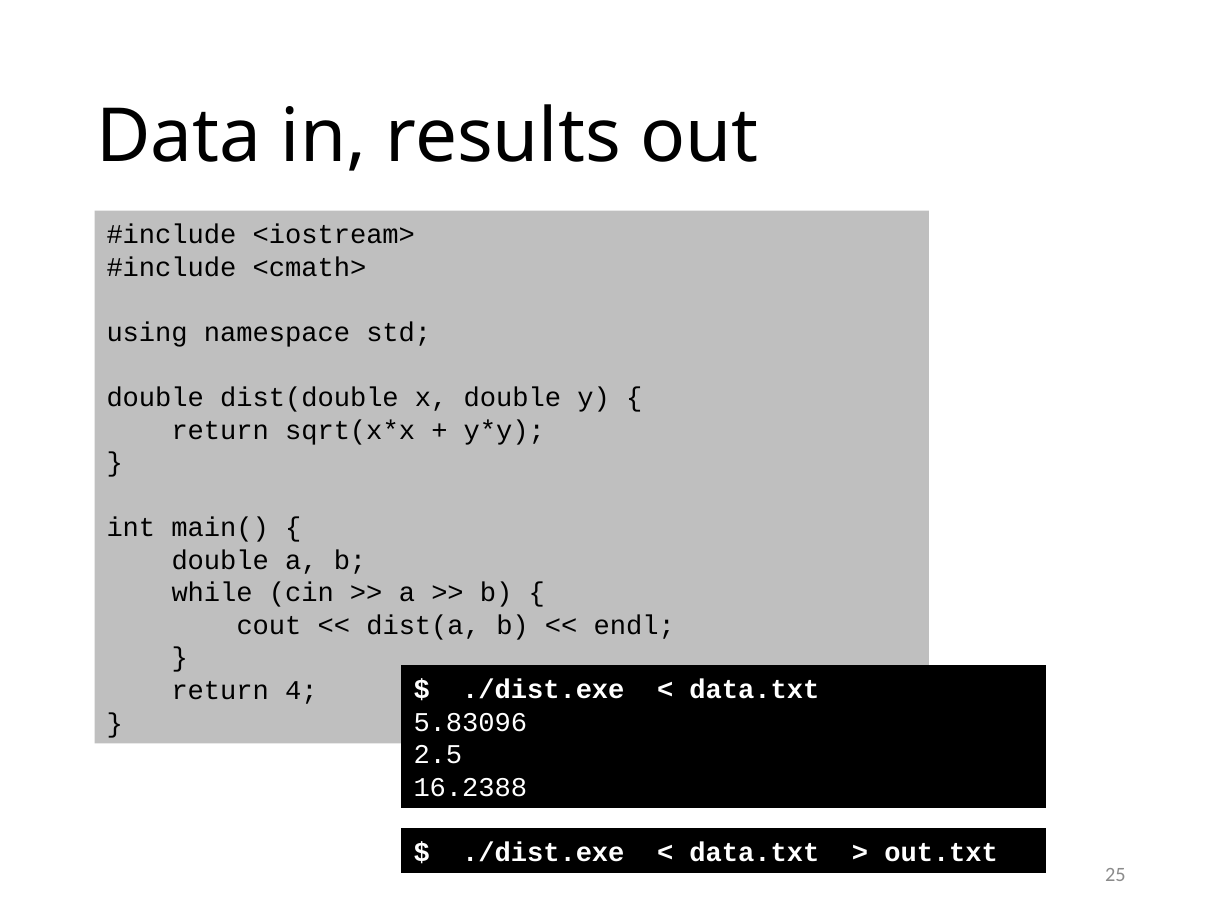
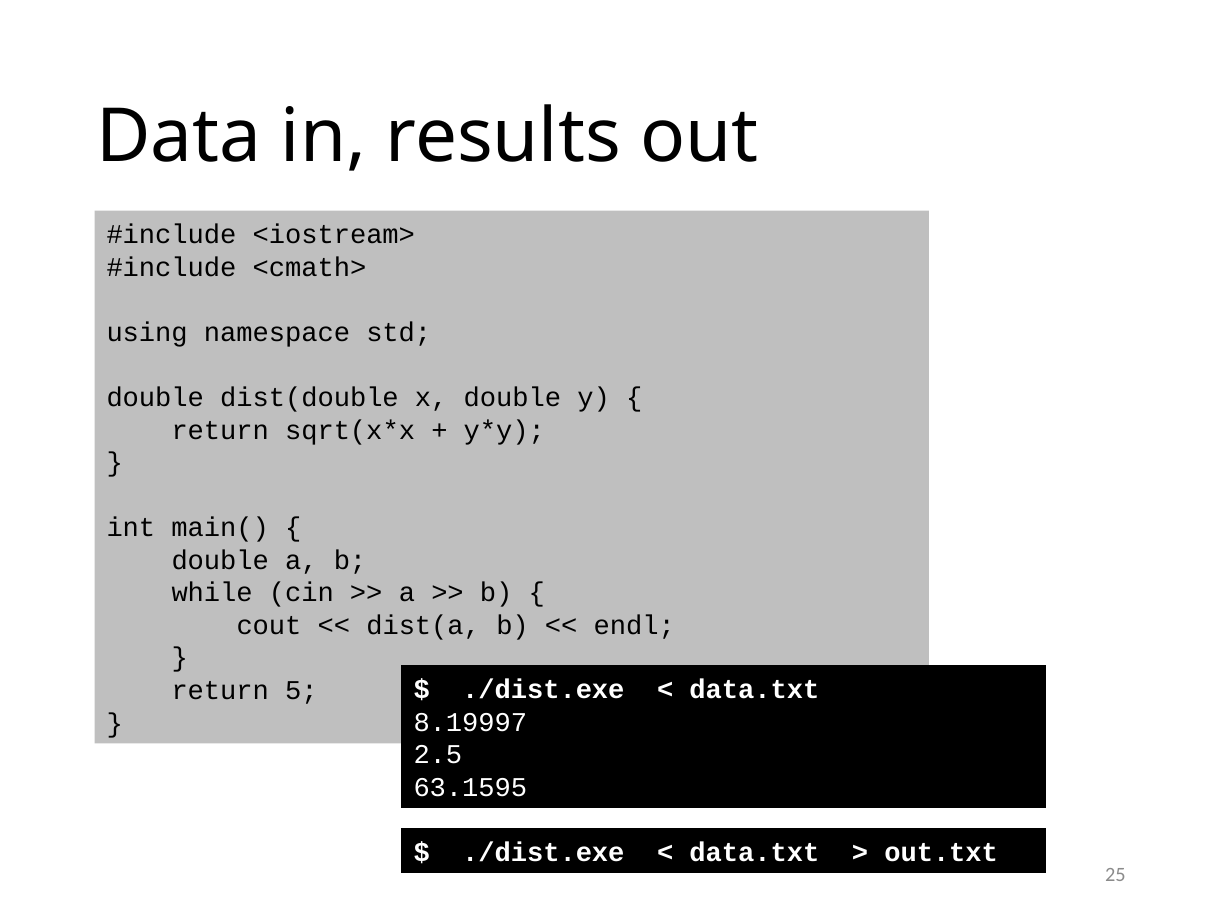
4: 4 -> 5
5.83096: 5.83096 -> 8.19997
16.2388: 16.2388 -> 63.1595
